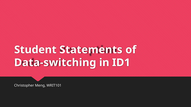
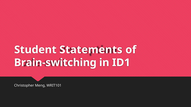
Data-switching: Data-switching -> Brain-switching
